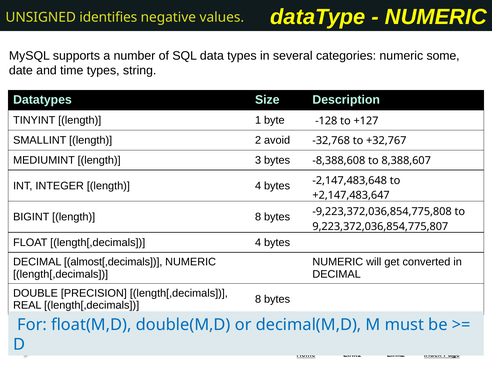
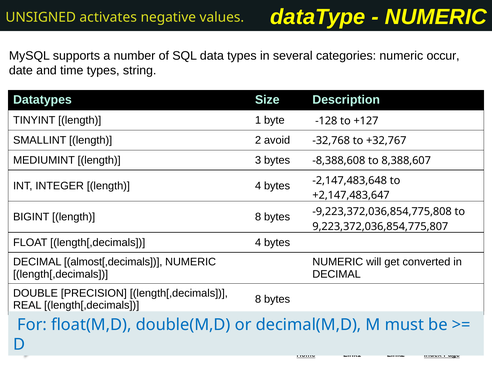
identifies: identifies -> activates
some: some -> occur
